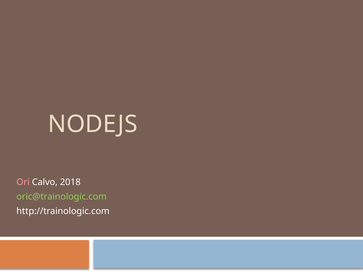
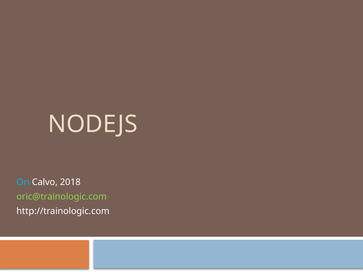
Ori colour: pink -> light blue
